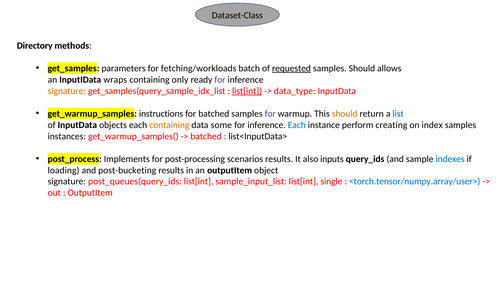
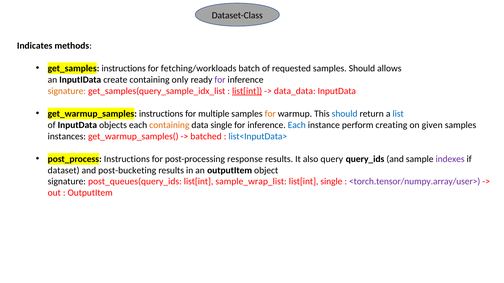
Directory: Directory -> Indicates
get_samples parameters: parameters -> instructions
requested underline: present -> none
wraps: wraps -> create
data_type: data_type -> data_data
for batched: batched -> multiple
for at (270, 114) colour: purple -> orange
should at (345, 114) colour: orange -> blue
data some: some -> single
index: index -> given
list<InputData> colour: black -> blue
post_process Implements: Implements -> Instructions
scenarios: scenarios -> response
inputs: inputs -> query
indexes colour: blue -> purple
loading: loading -> dataset
sample_input_list: sample_input_list -> sample_wrap_list
<torch.tensor/numpy.array/user> colour: blue -> purple
